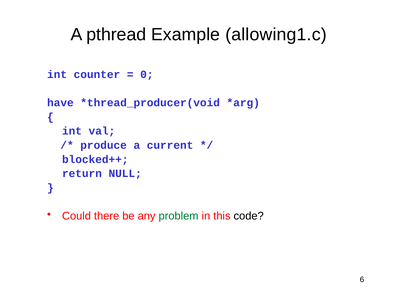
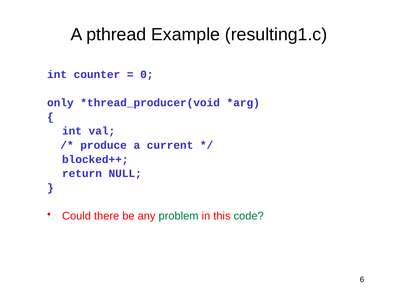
allowing1.c: allowing1.c -> resulting1.c
have: have -> only
code colour: black -> green
